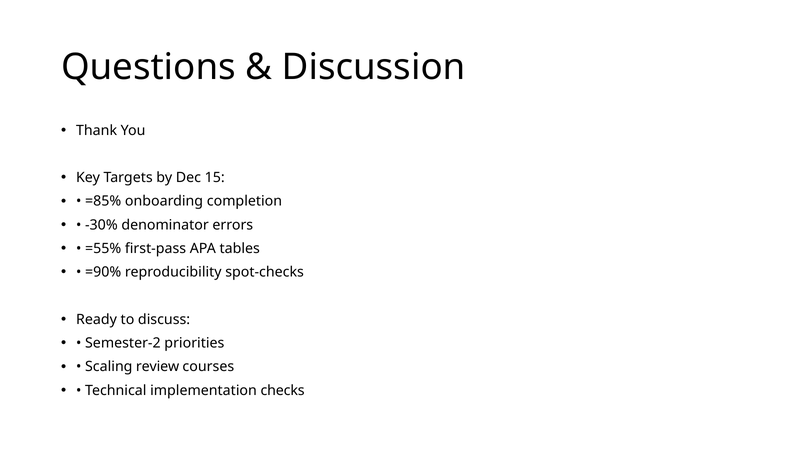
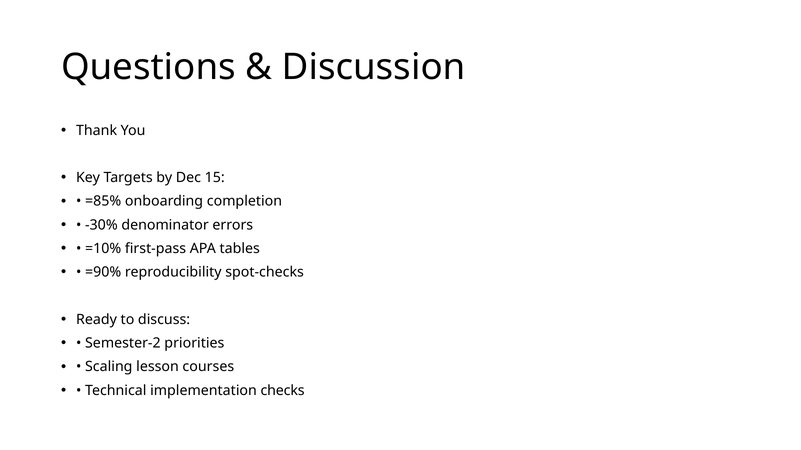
=55%: =55% -> =10%
review: review -> lesson
